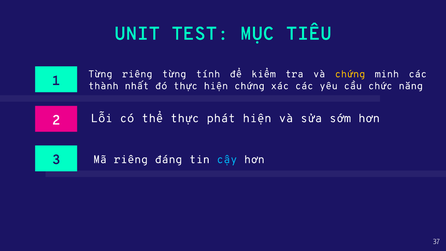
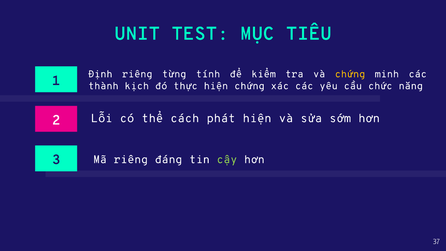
Từng at (100, 74): Từng -> Định
nhất: nhất -> kịch
thể thực: thực -> cách
cậy colour: light blue -> light green
